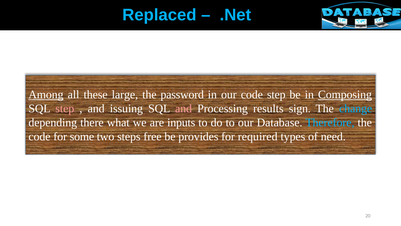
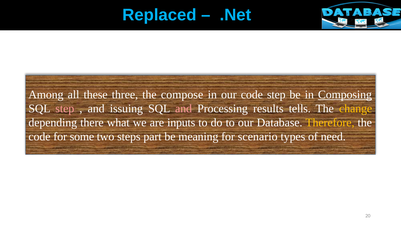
Among underline: present -> none
large: large -> three
password: password -> compose
sign: sign -> tells
change colour: light blue -> yellow
Therefore colour: light blue -> yellow
free: free -> part
provides: provides -> meaning
required: required -> scenario
